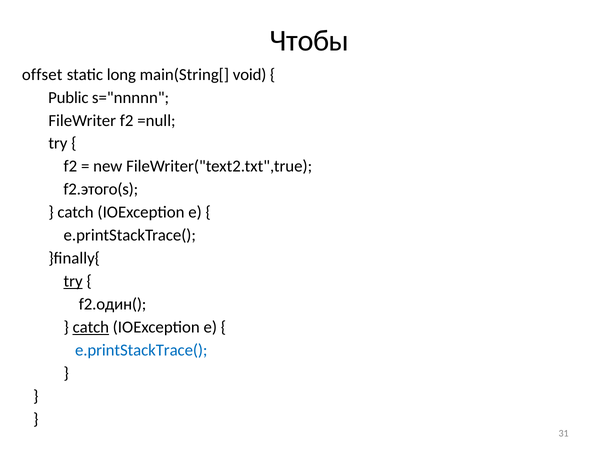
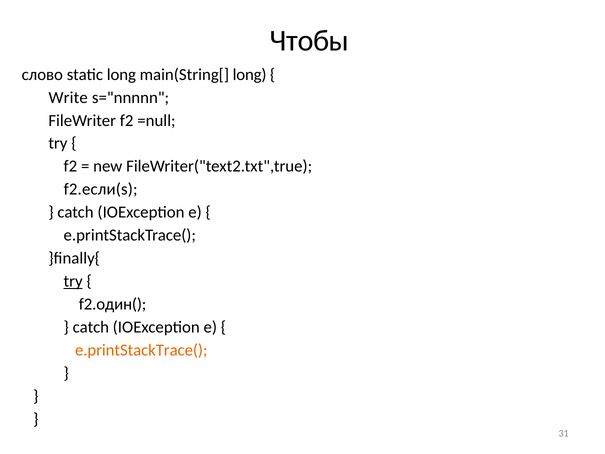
offset: offset -> слово
main(String[ void: void -> long
Public: Public -> Write
f2.этого(s: f2.этого(s -> f2.если(s
catch at (91, 327) underline: present -> none
e.printStackTrace( at (141, 350) colour: blue -> orange
